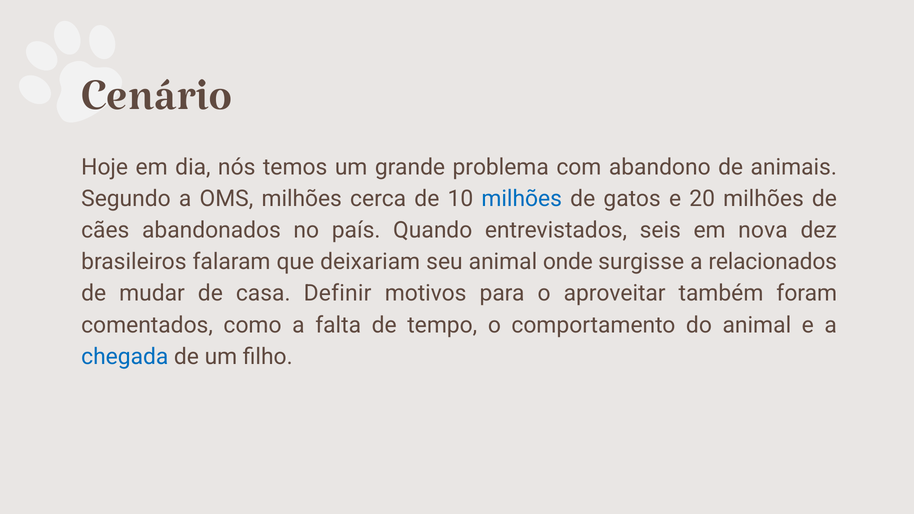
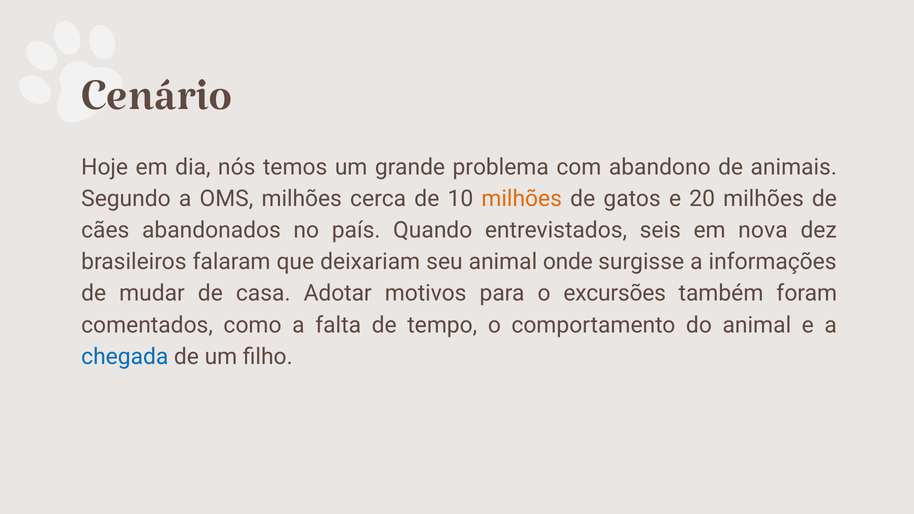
milhões at (522, 199) colour: blue -> orange
relacionados: relacionados -> informações
Definir: Definir -> Adotar
aproveitar: aproveitar -> excursões
